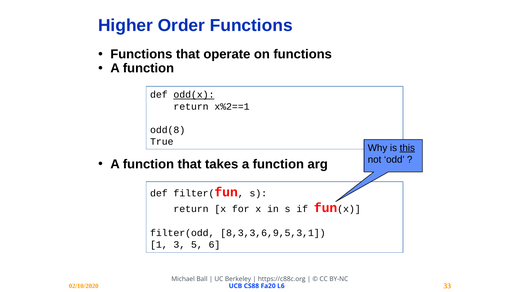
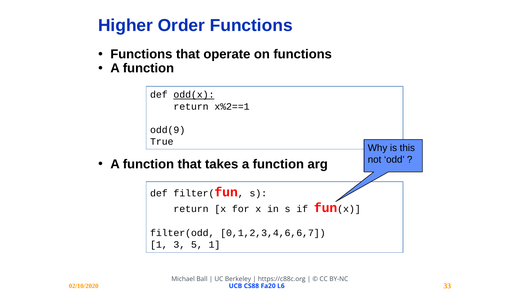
odd(8: odd(8 -> odd(9
this underline: present -> none
8,3,3,6,9,5,3,1: 8,3,3,6,9,5,3,1 -> 0,1,2,3,4,6,6,7
5 6: 6 -> 1
